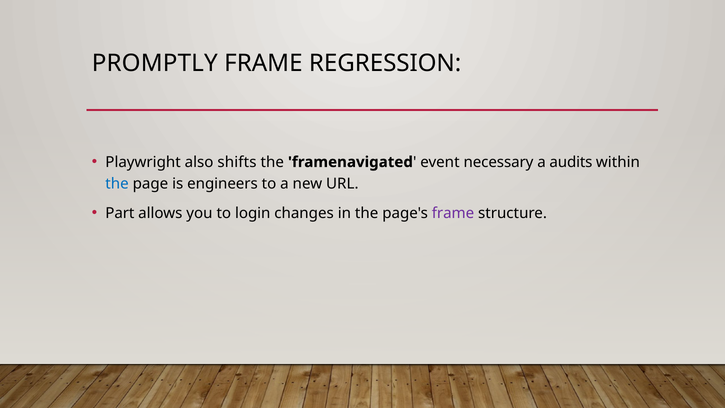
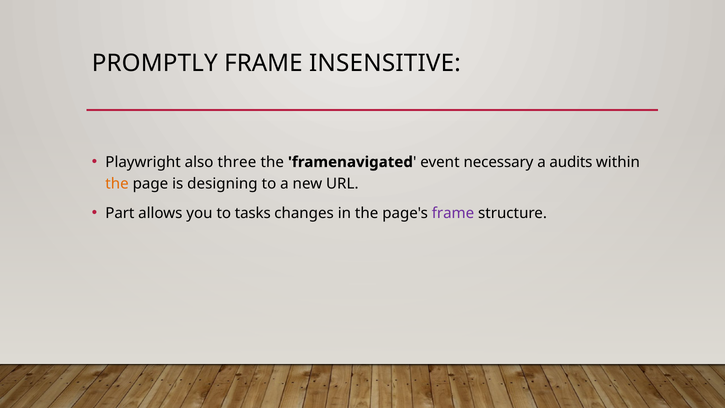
REGRESSION: REGRESSION -> INSENSITIVE
shifts: shifts -> three
the at (117, 184) colour: blue -> orange
engineers: engineers -> designing
login: login -> tasks
